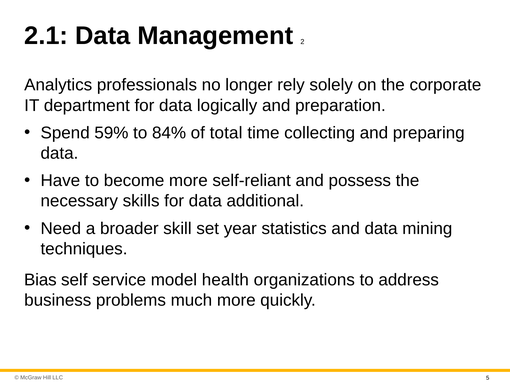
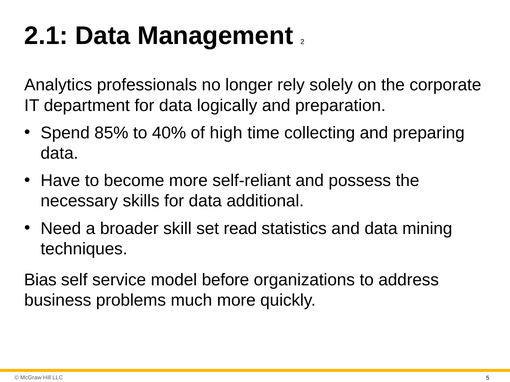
59%: 59% -> 85%
84%: 84% -> 40%
total: total -> high
year: year -> read
health: health -> before
